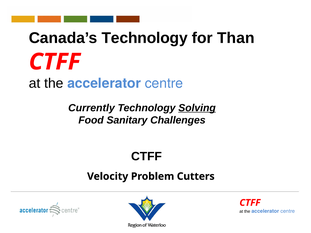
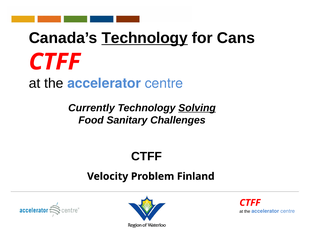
Technology at (145, 38) underline: none -> present
Than: Than -> Cans
Cutters: Cutters -> Finland
